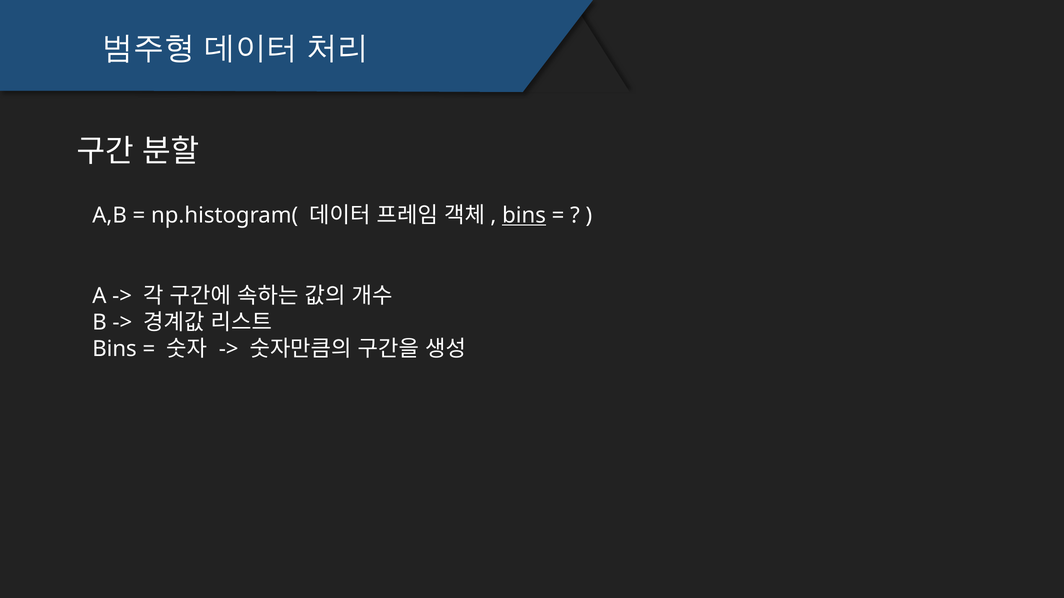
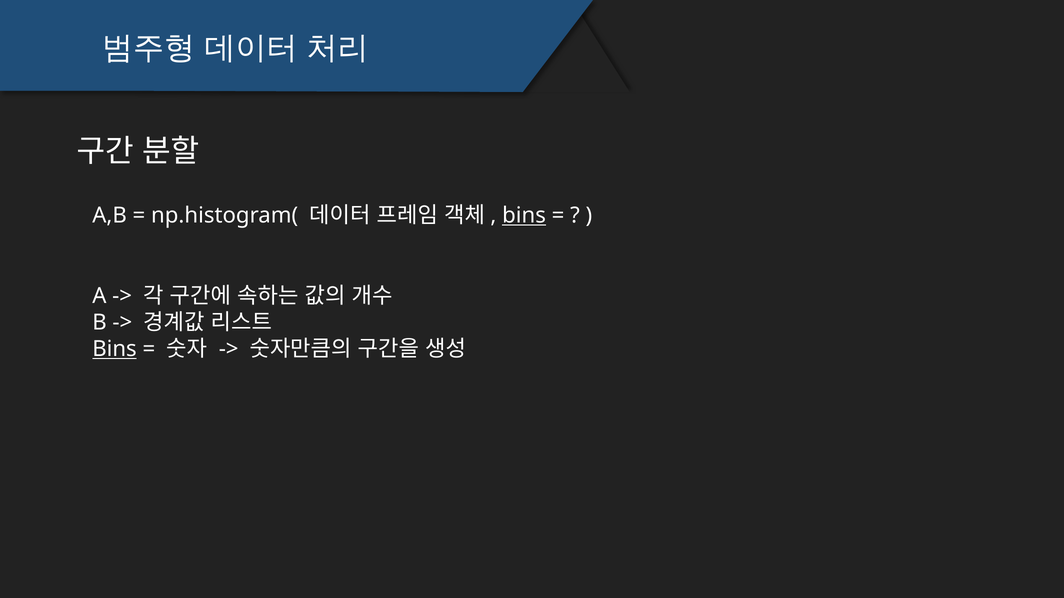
Bins at (115, 349) underline: none -> present
